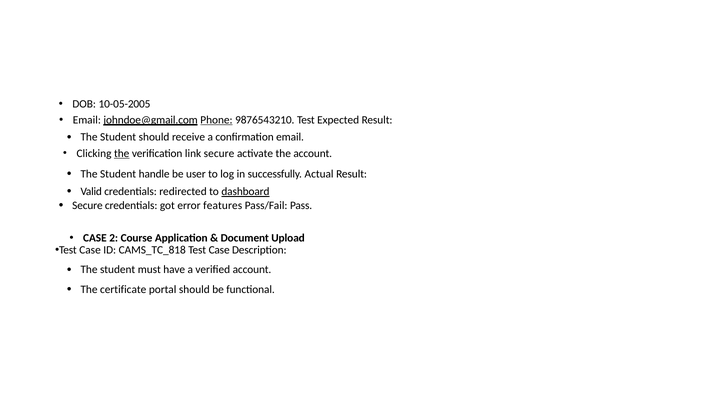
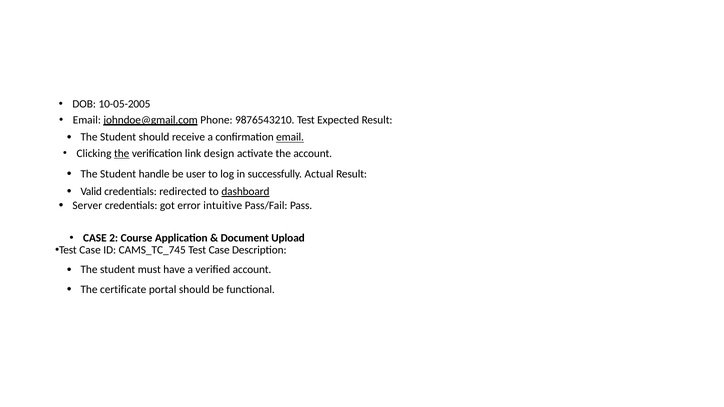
Phone underline: present -> none
email at (290, 137) underline: none -> present
link secure: secure -> design
Secure at (87, 205): Secure -> Server
features: features -> intuitive
CAMS_TC_818: CAMS_TC_818 -> CAMS_TC_745
